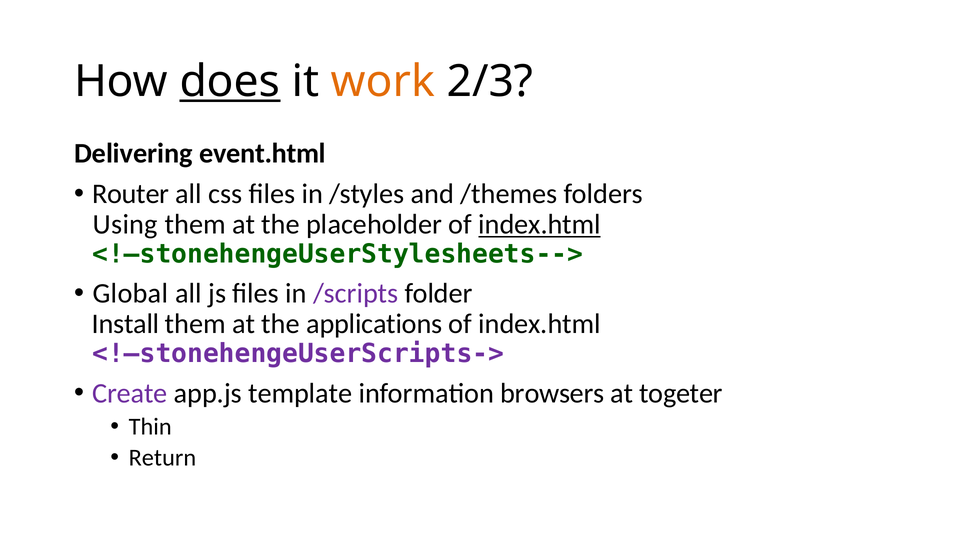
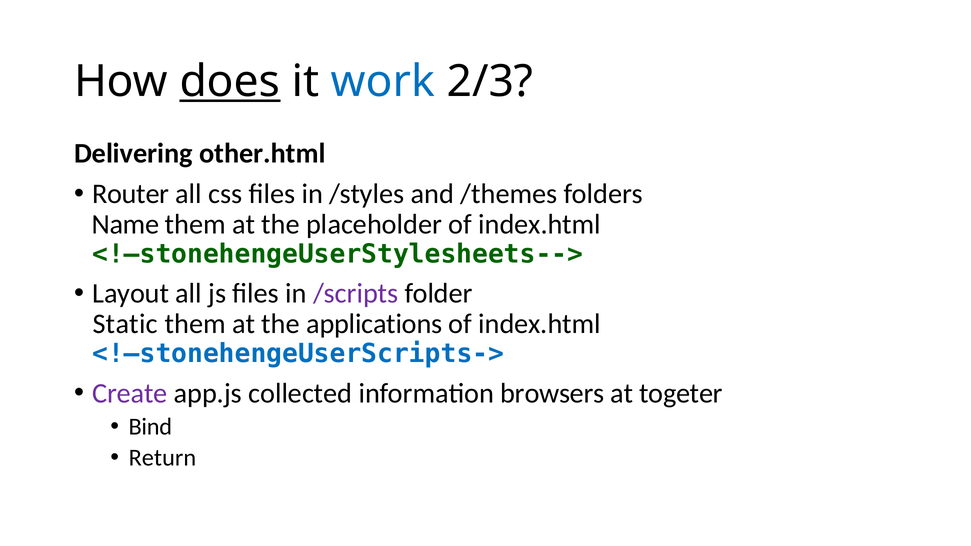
work colour: orange -> blue
event.html: event.html -> other.html
Using: Using -> Name
index.html at (540, 225) underline: present -> none
Global: Global -> Layout
Install: Install -> Static
<!—stonehengeUserScripts-> colour: purple -> blue
template: template -> collected
Thin: Thin -> Bind
